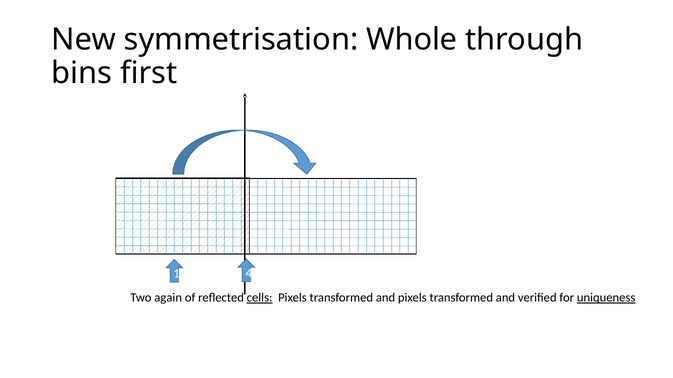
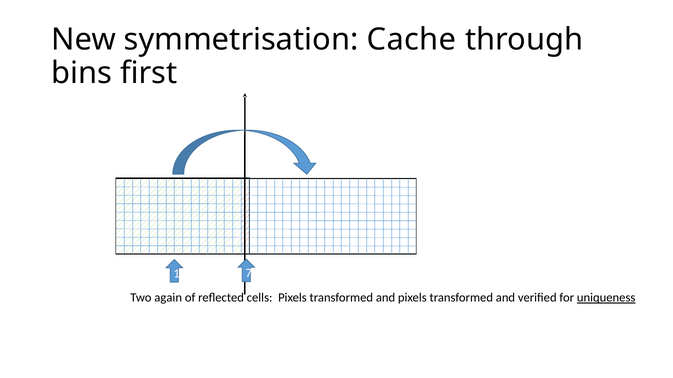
Whole: Whole -> Cache
4: 4 -> 7
cells underline: present -> none
